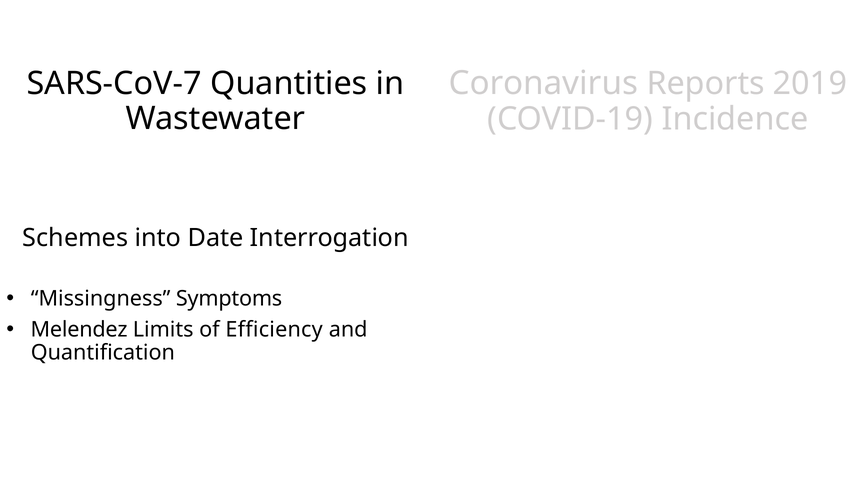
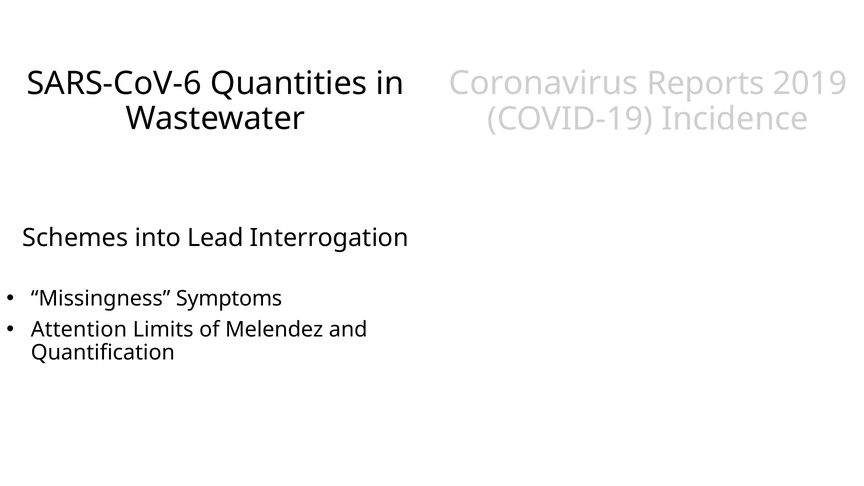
SARS-CoV-7: SARS-CoV-7 -> SARS-CoV-6
Date: Date -> Lead
Melendez: Melendez -> Attention
Efficiency: Efficiency -> Melendez
